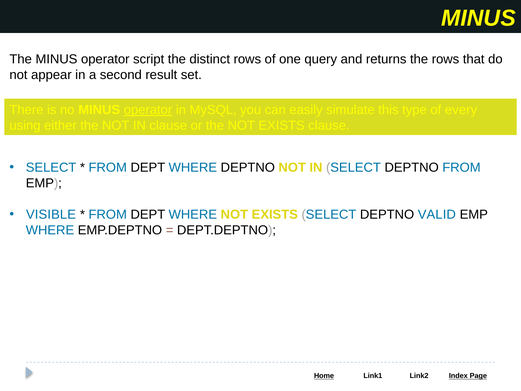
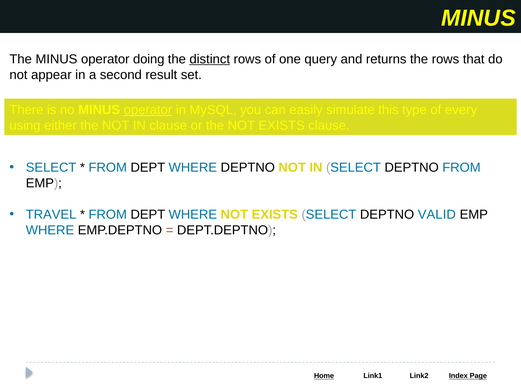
script: script -> doing
distinct underline: none -> present
VISIBLE: VISIBLE -> TRAVEL
